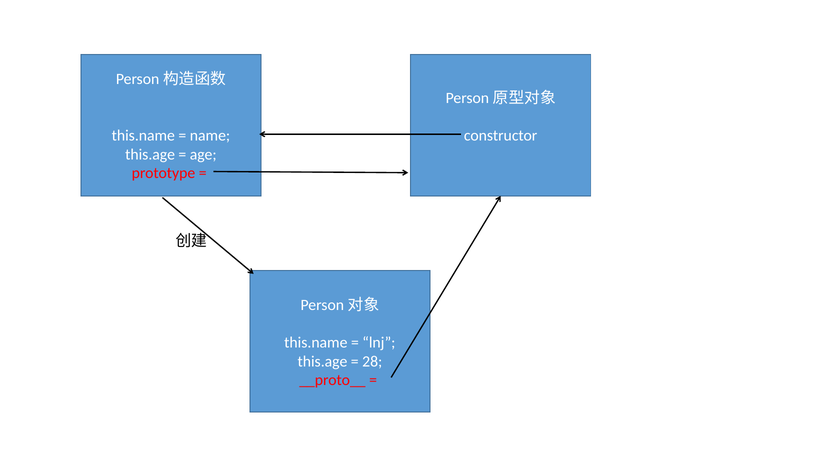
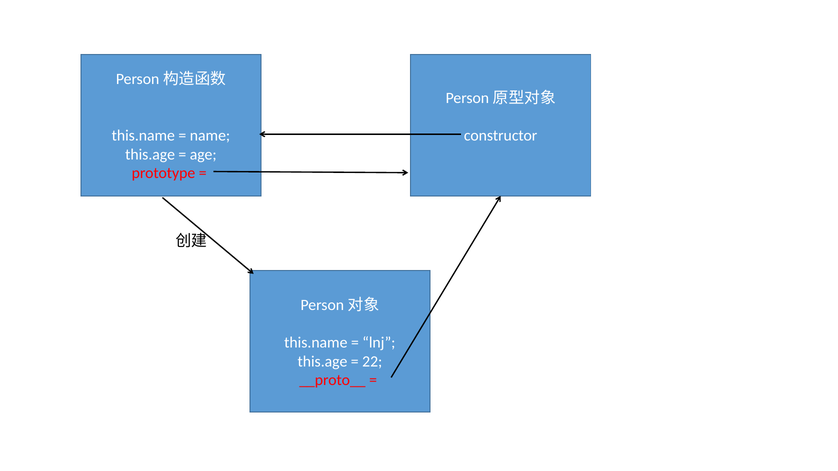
28: 28 -> 22
